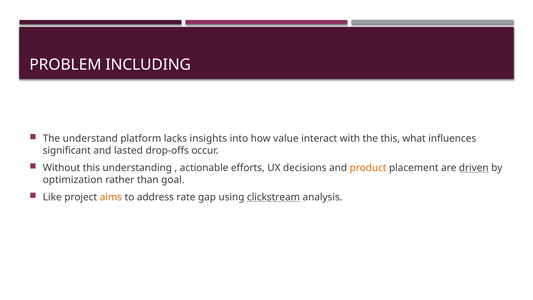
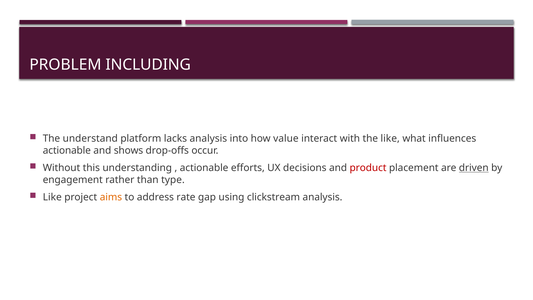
lacks insights: insights -> analysis
the this: this -> like
significant at (67, 150): significant -> actionable
lasted: lasted -> shows
product colour: orange -> red
optimization: optimization -> engagement
goal: goal -> type
clickstream underline: present -> none
